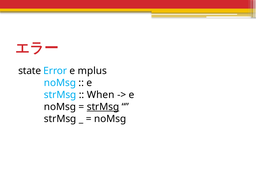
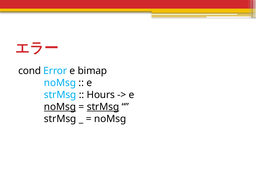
state: state -> cond
mplus: mplus -> bimap
When: When -> Hours
noMsg at (60, 107) underline: none -> present
